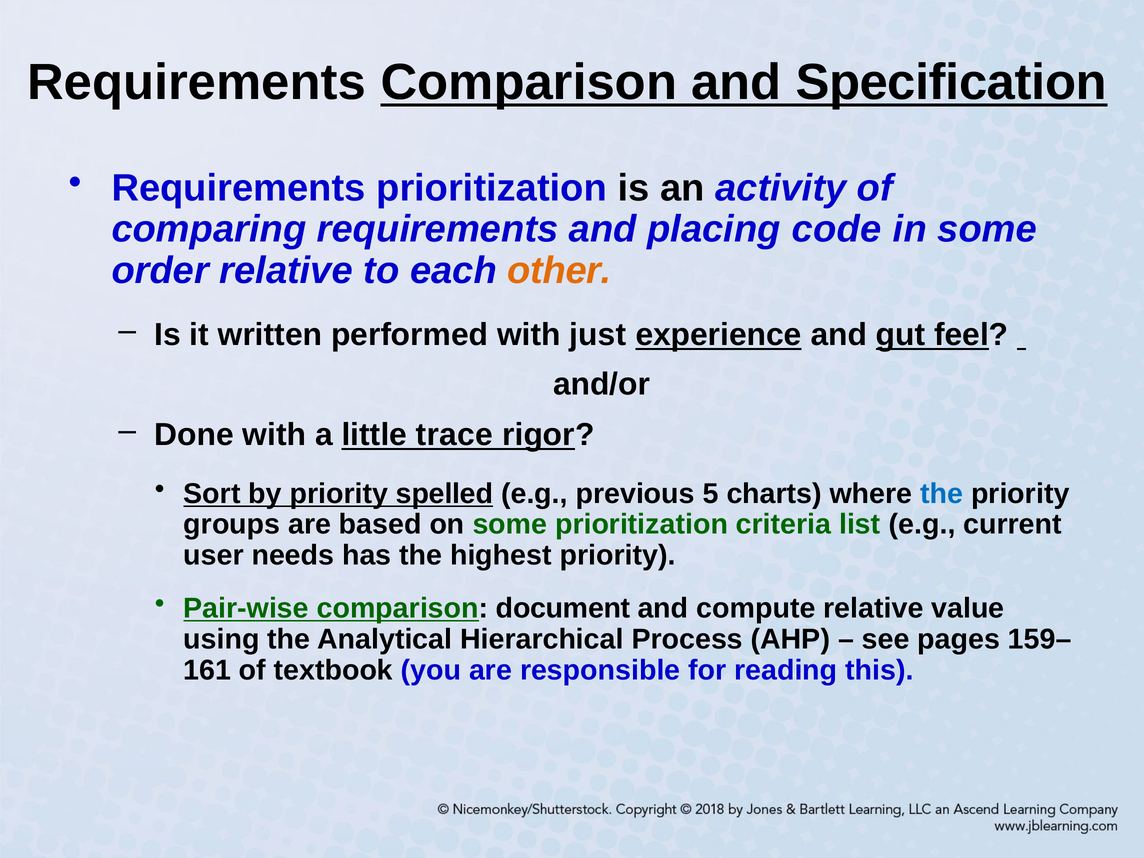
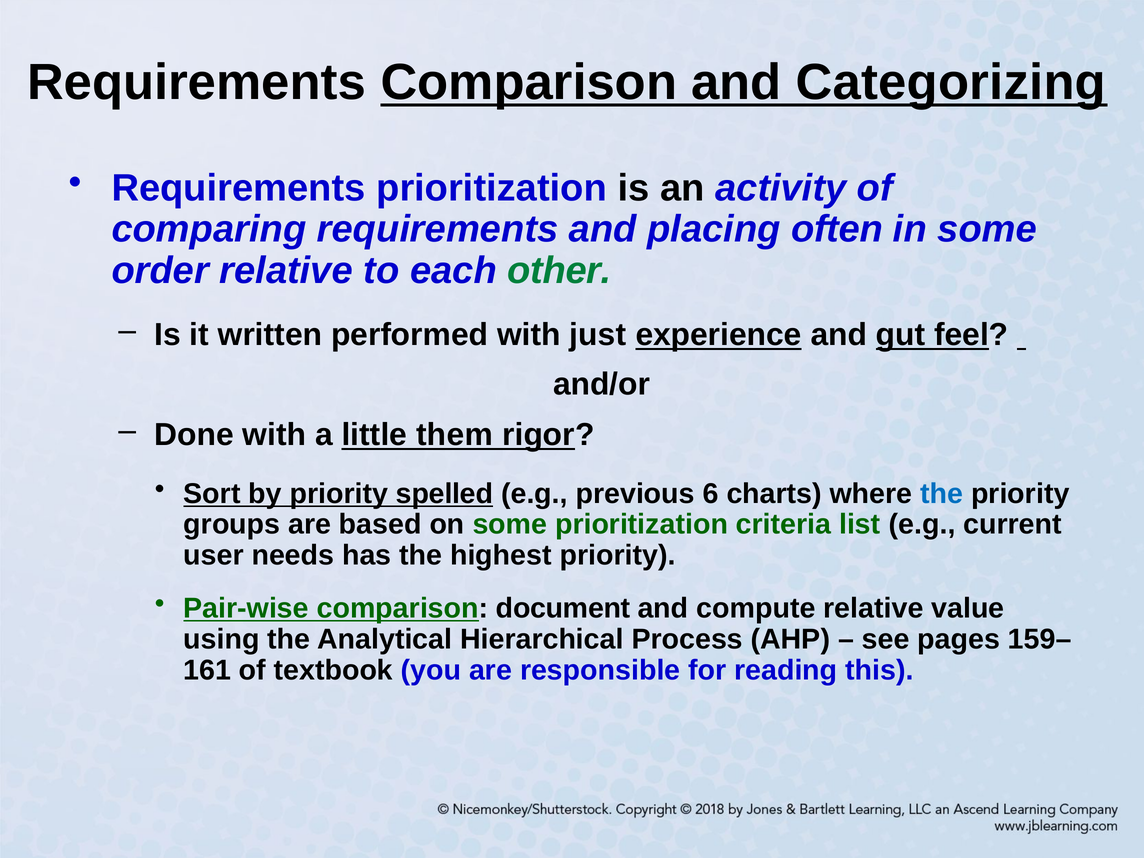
Specification: Specification -> Categorizing
code: code -> often
other colour: orange -> green
trace: trace -> them
5: 5 -> 6
